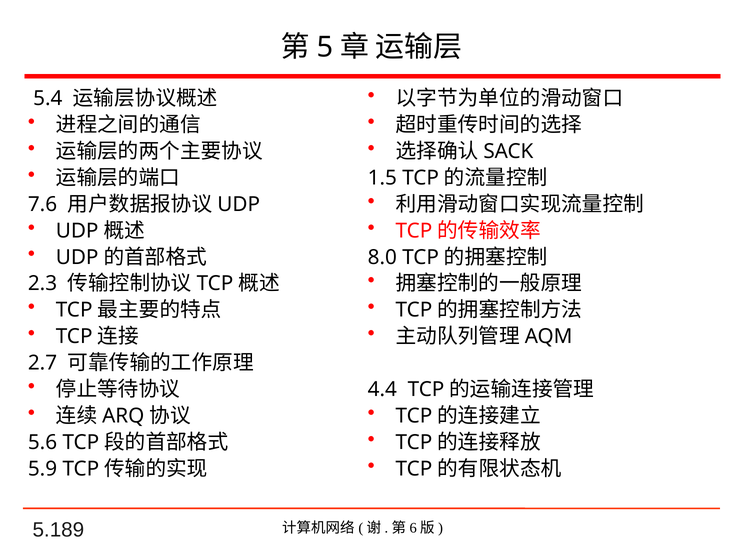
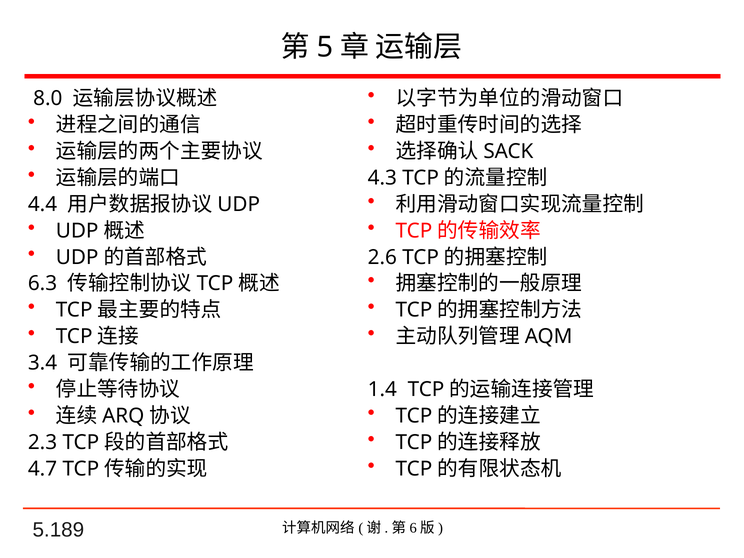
5.4: 5.4 -> 8.0
1.5: 1.5 -> 4.3
7.6: 7.6 -> 4.4
8.0: 8.0 -> 2.6
2.3: 2.3 -> 6.3
2.7: 2.7 -> 3.4
4.4: 4.4 -> 1.4
5.6: 5.6 -> 2.3
5.9: 5.9 -> 4.7
